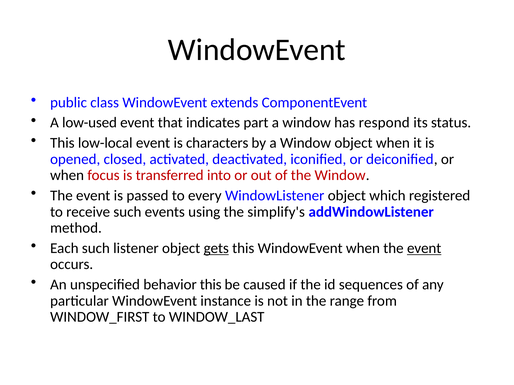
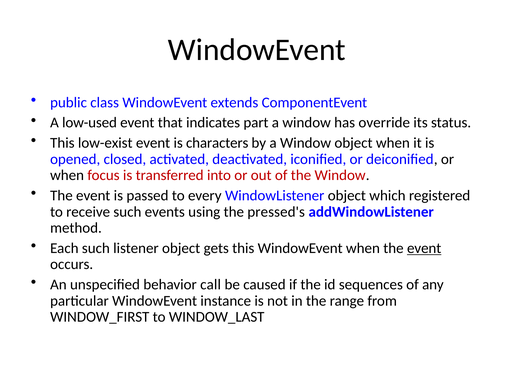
respond: respond -> override
low-local: low-local -> low-exist
simplify's: simplify's -> pressed's
gets underline: present -> none
behavior this: this -> call
